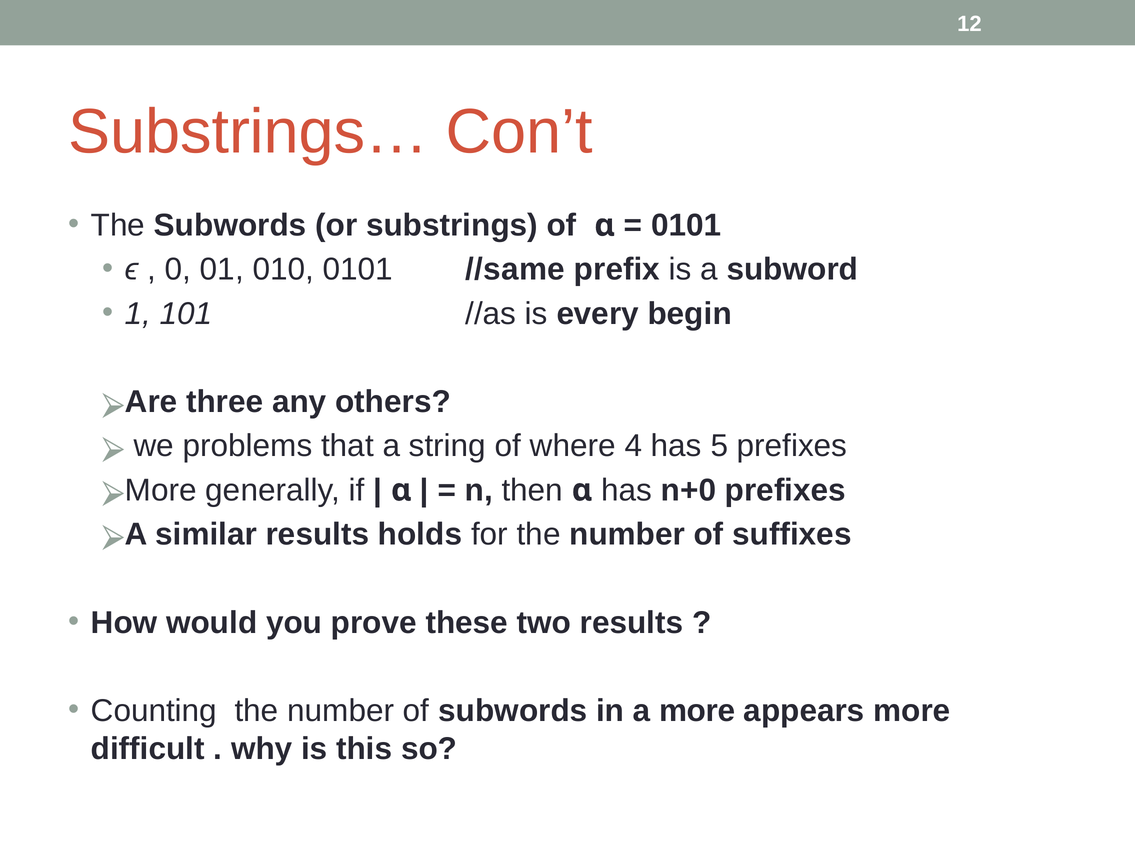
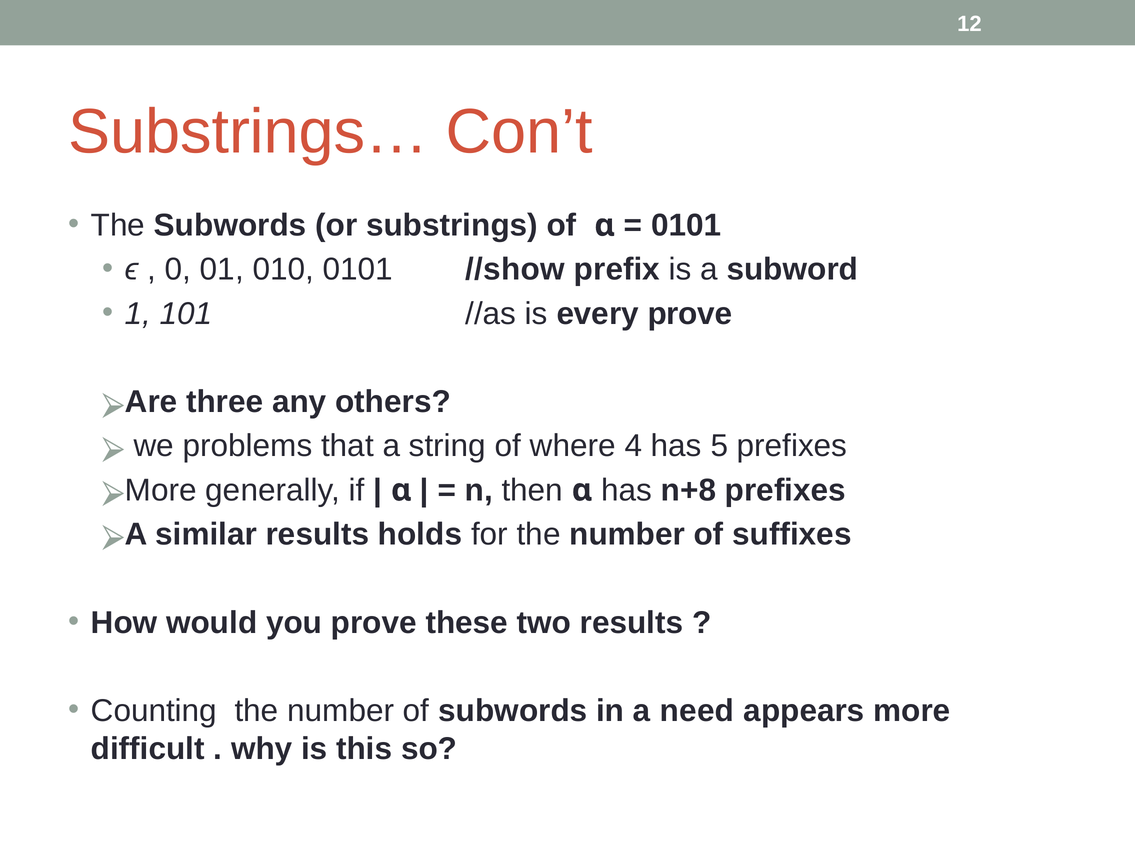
//same: //same -> //show
every begin: begin -> prove
n+0: n+0 -> n+8
a more: more -> need
